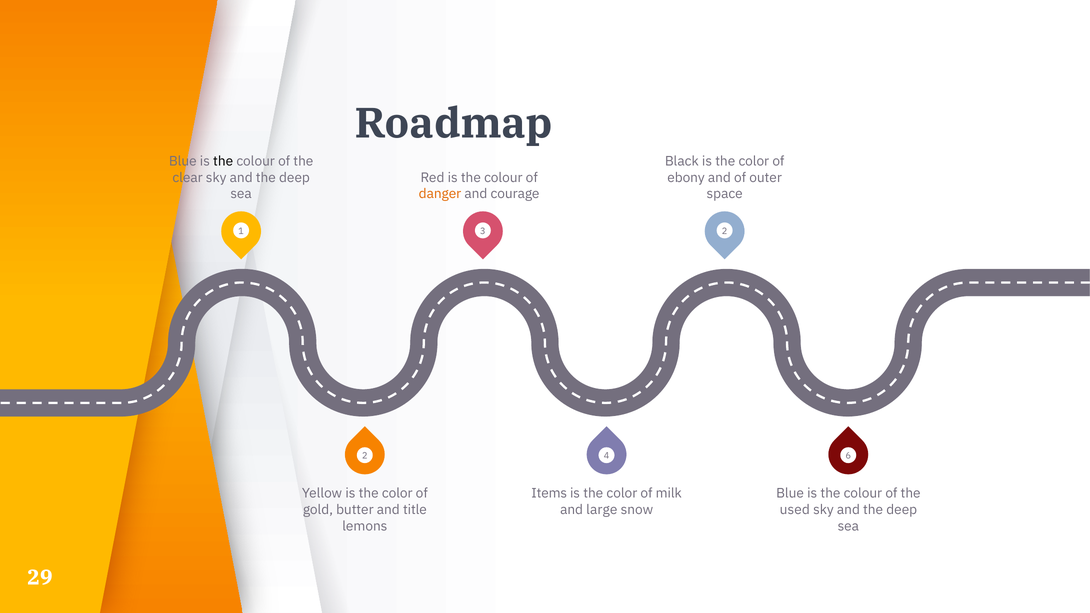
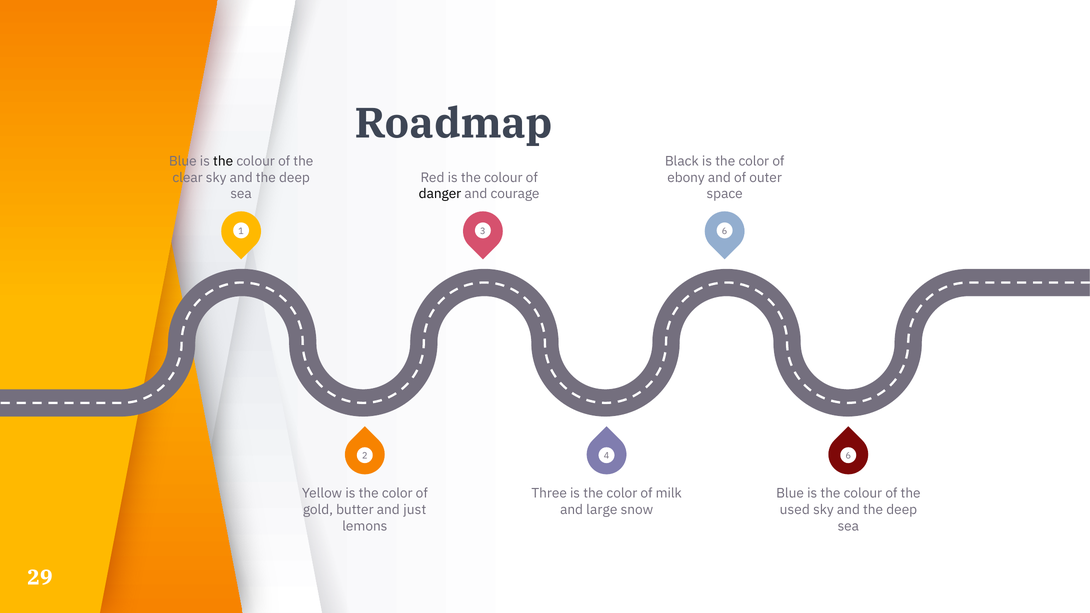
danger colour: orange -> black
3 2: 2 -> 6
Items: Items -> Three
title: title -> just
